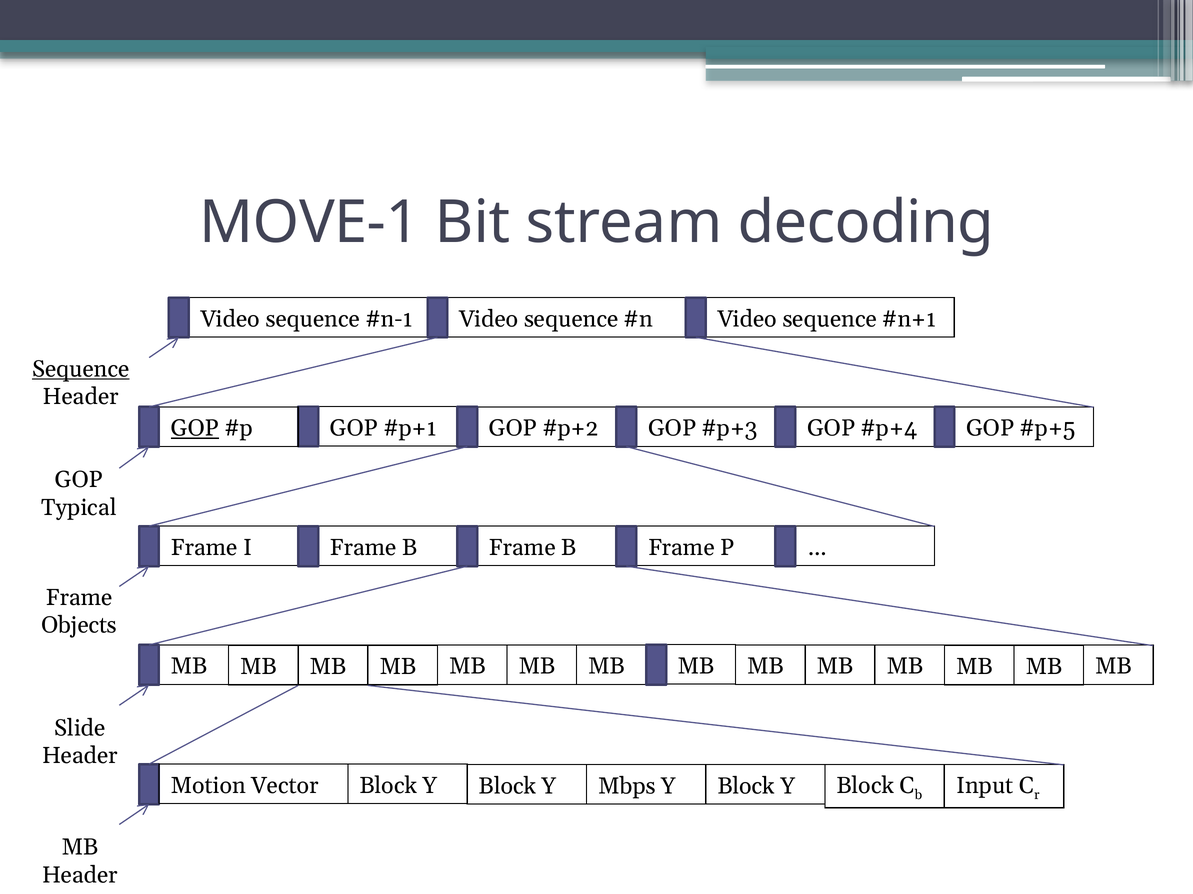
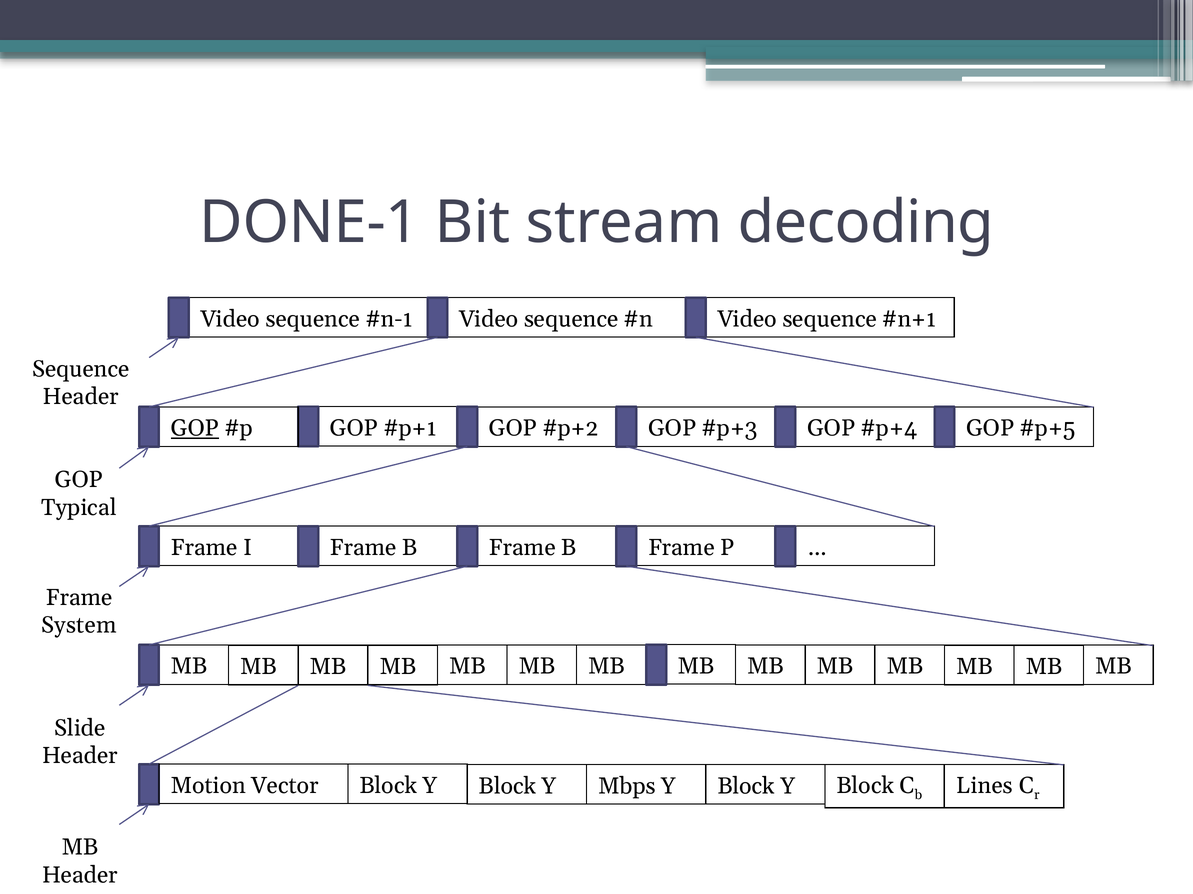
MOVE-1: MOVE-1 -> DONE-1
Sequence at (81, 369) underline: present -> none
Objects: Objects -> System
Input: Input -> Lines
